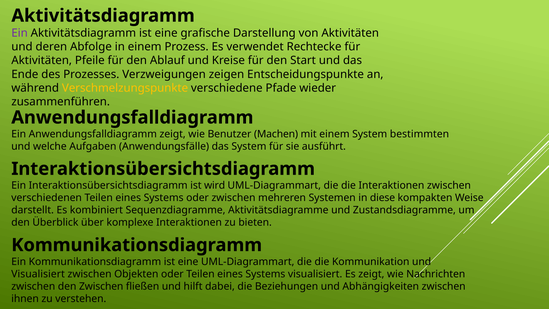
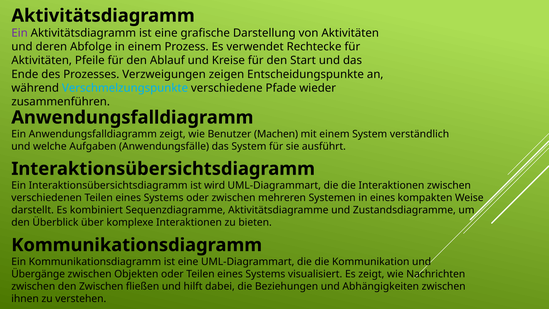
Verschmelzungspunkte colour: yellow -> light blue
bestimmten: bestimmten -> verständlich
in diese: diese -> eines
Visualisiert at (38, 274): Visualisiert -> Übergänge
